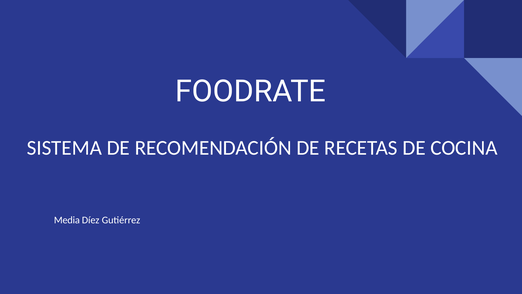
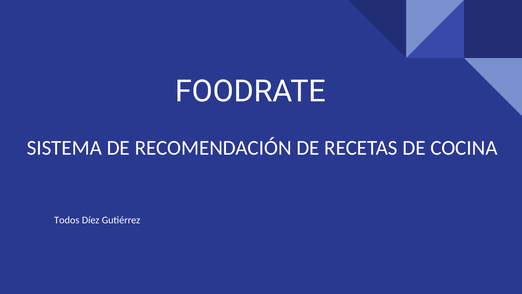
Media: Media -> Todos
